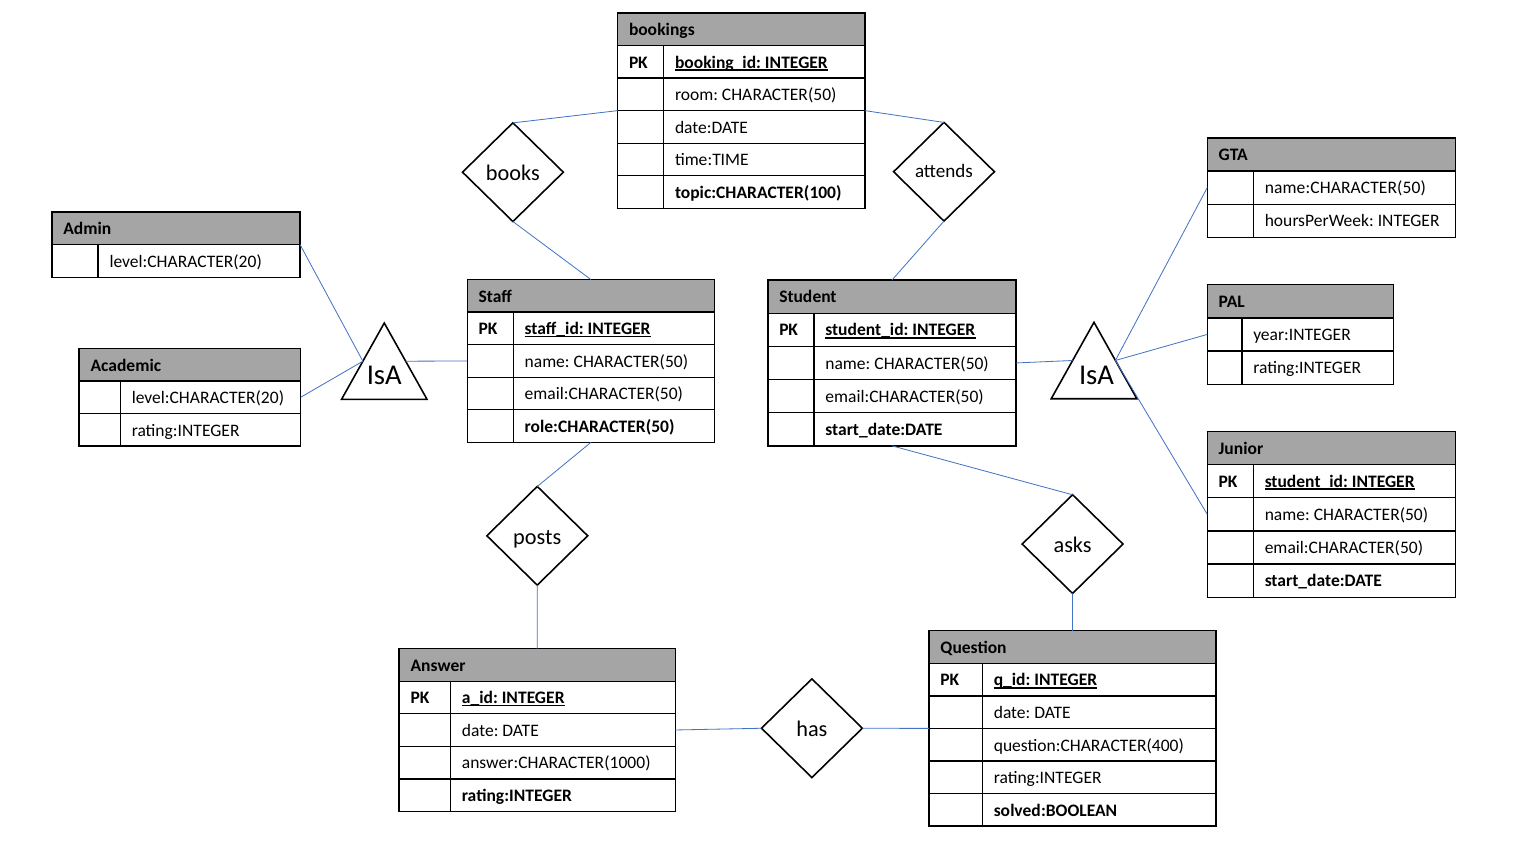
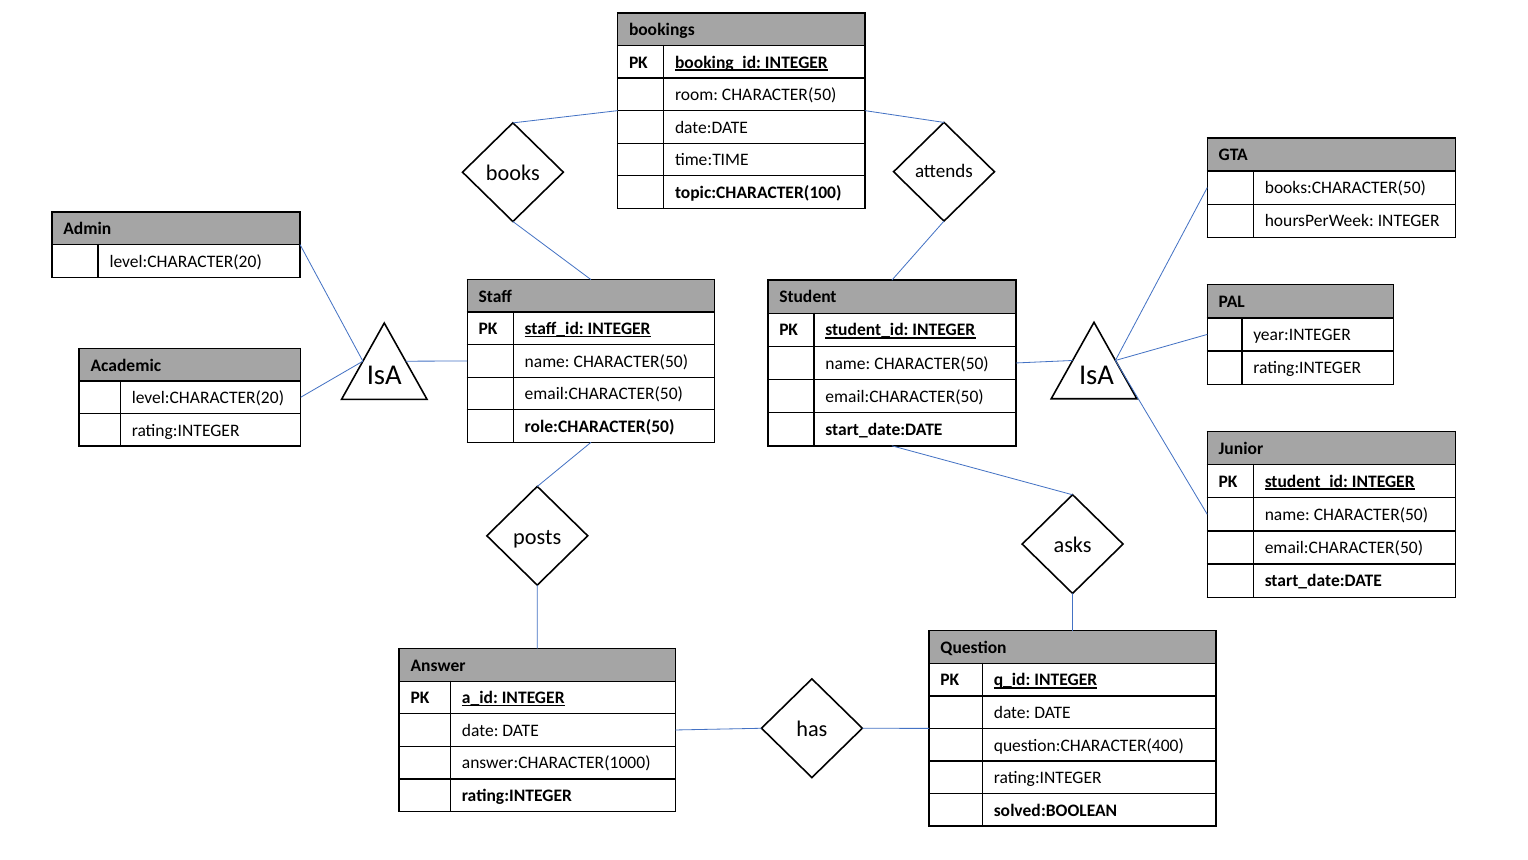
name:CHARACTER(50: name:CHARACTER(50 -> books:CHARACTER(50
